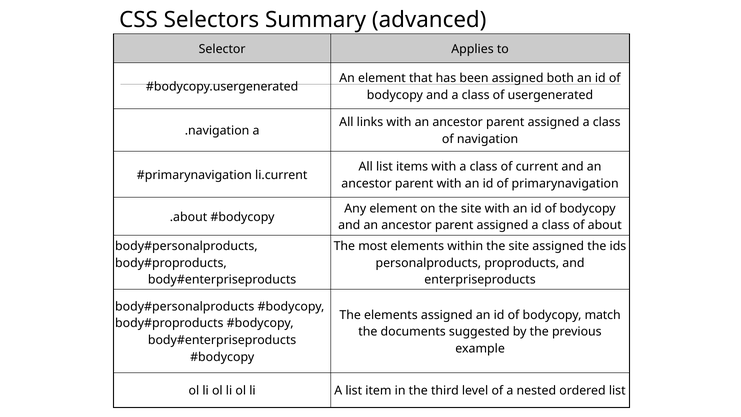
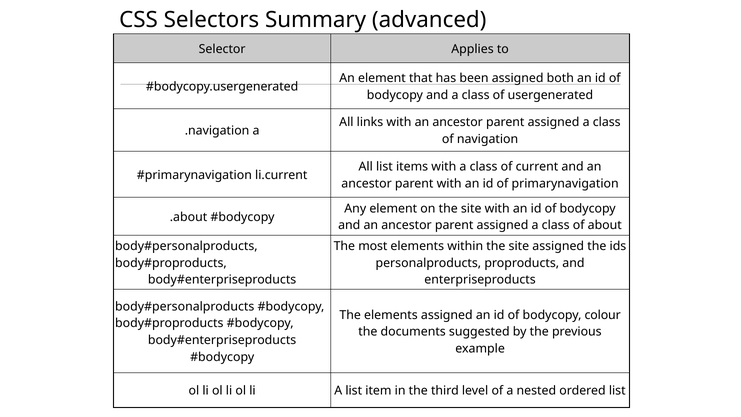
match: match -> colour
